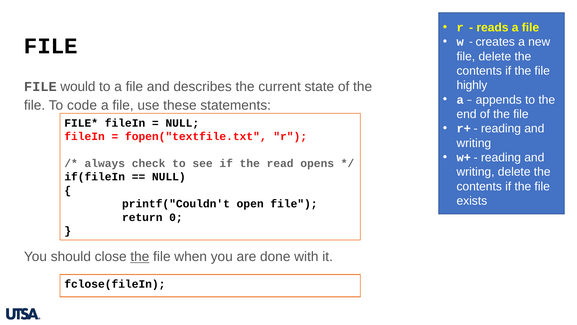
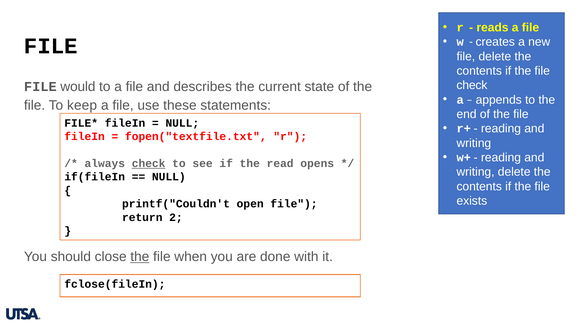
highly at (472, 85): highly -> check
code: code -> keep
check at (149, 163) underline: none -> present
0: 0 -> 2
